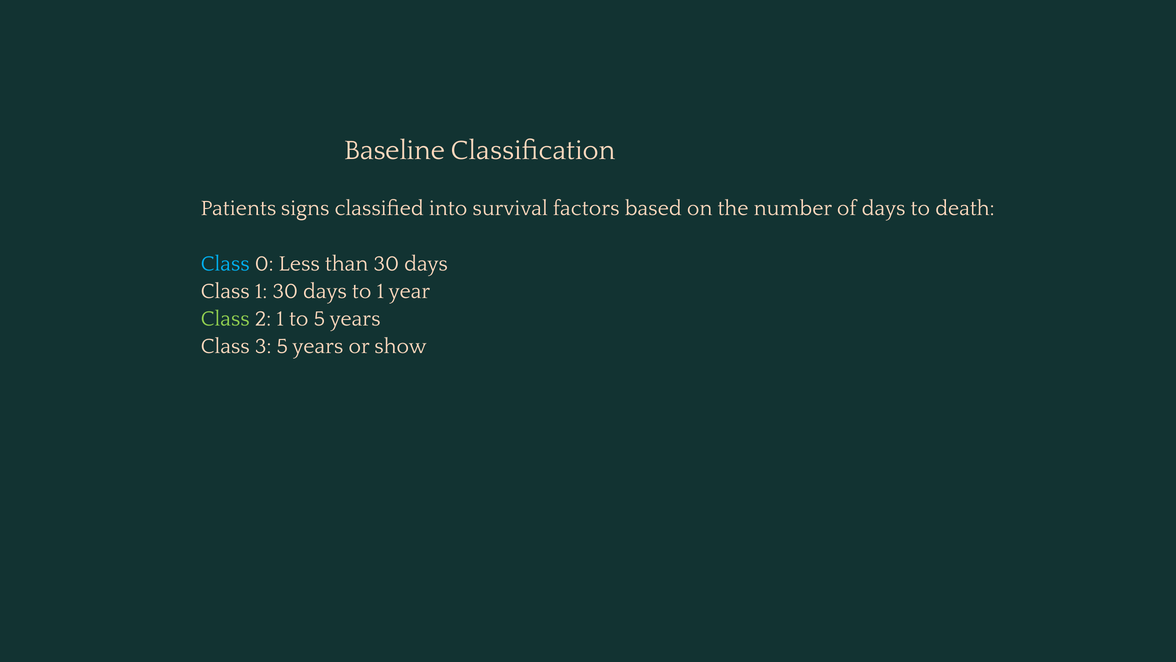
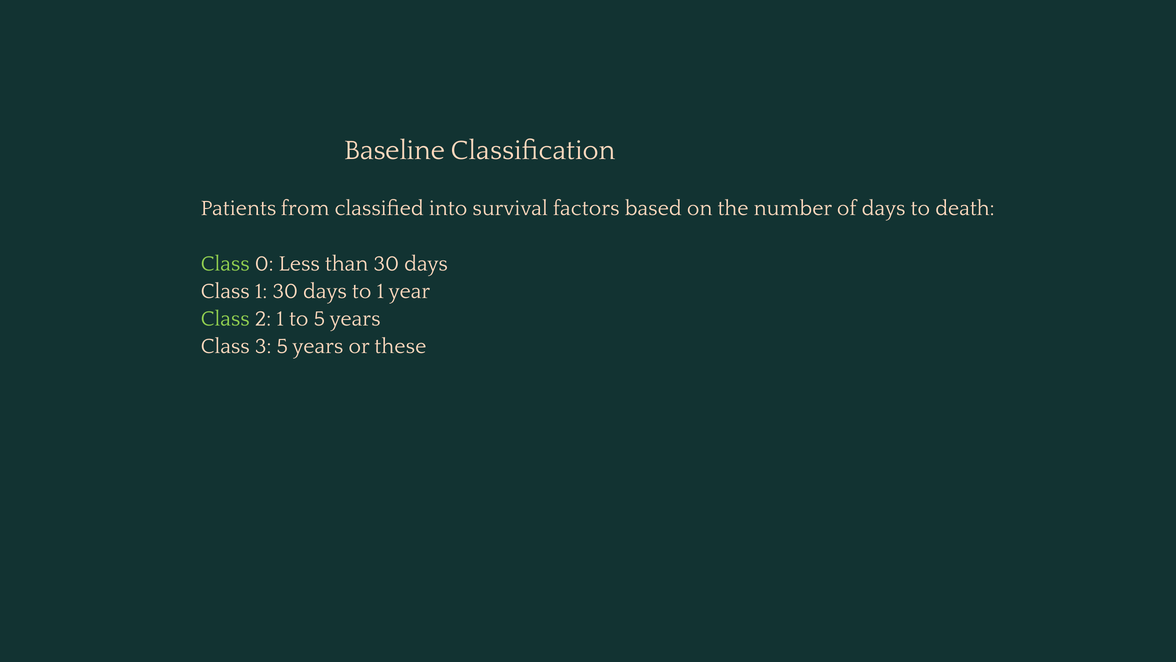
signs: signs -> from
Class at (225, 263) colour: light blue -> light green
show: show -> these
